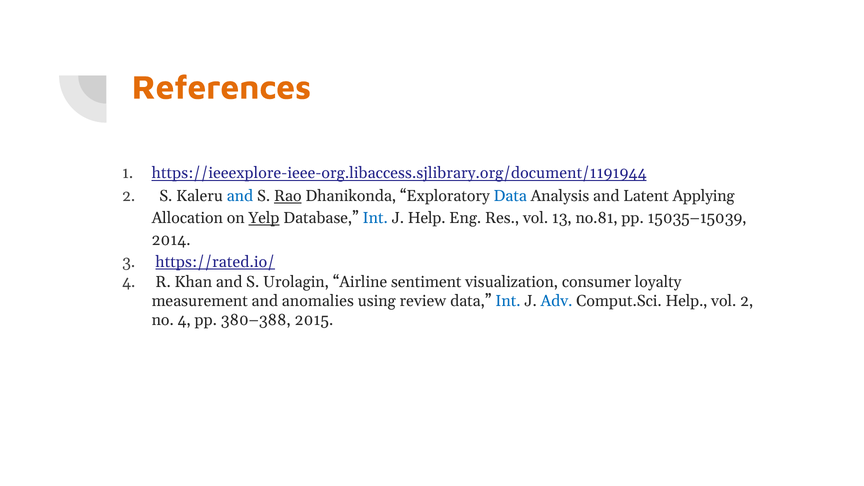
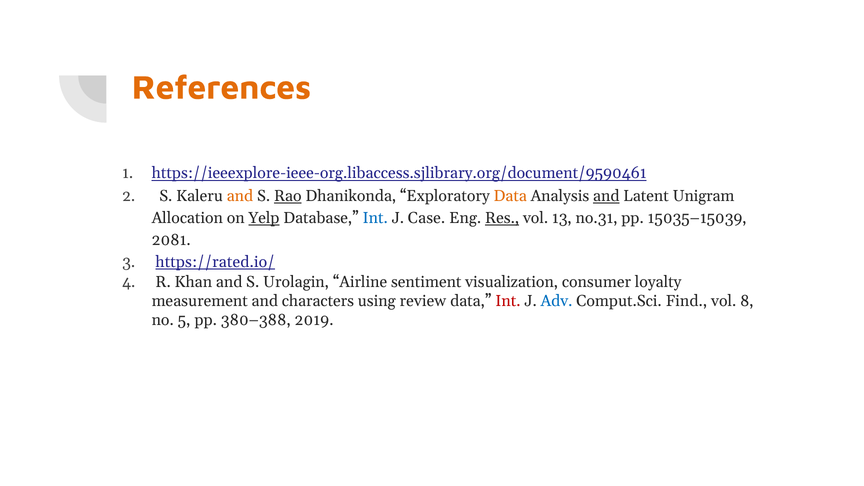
https://ieeexplore-ieee-org.libaccess.sjlibrary.org/document/1191944: https://ieeexplore-ieee-org.libaccess.sjlibrary.org/document/1191944 -> https://ieeexplore-ieee-org.libaccess.sjlibrary.org/document/9590461
and at (240, 196) colour: blue -> orange
Data at (510, 196) colour: blue -> orange
and at (606, 196) underline: none -> present
Applying: Applying -> Unigram
J Help: Help -> Case
Res underline: none -> present
no.81: no.81 -> no.31
2014: 2014 -> 2081
anomalies: anomalies -> characters
Int at (508, 301) colour: blue -> red
Comput.Sci Help: Help -> Find
vol 2: 2 -> 8
no 4: 4 -> 5
2015: 2015 -> 2019
